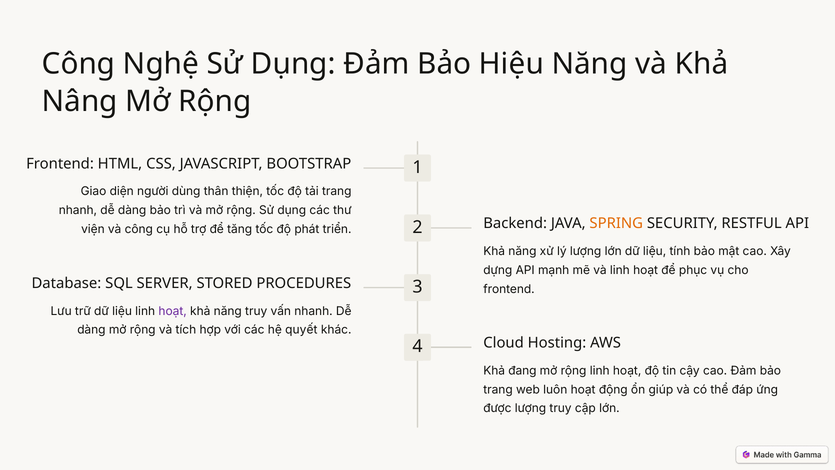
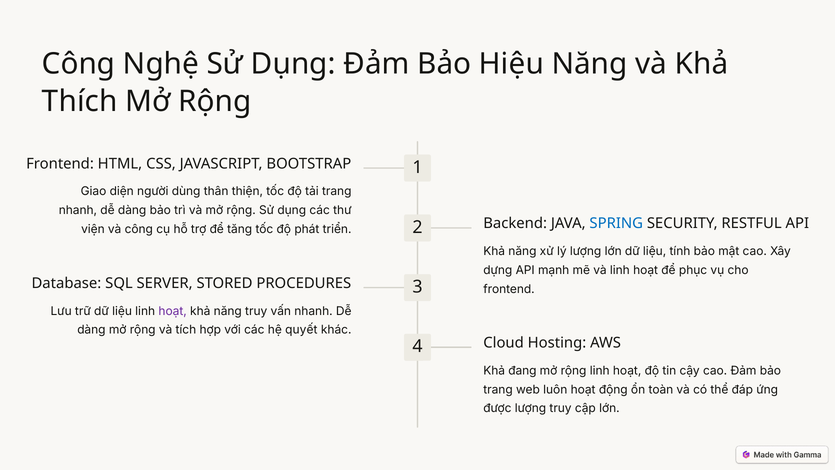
Nâng: Nâng -> Thích
SPRING colour: orange -> blue
giúp: giúp -> toàn
